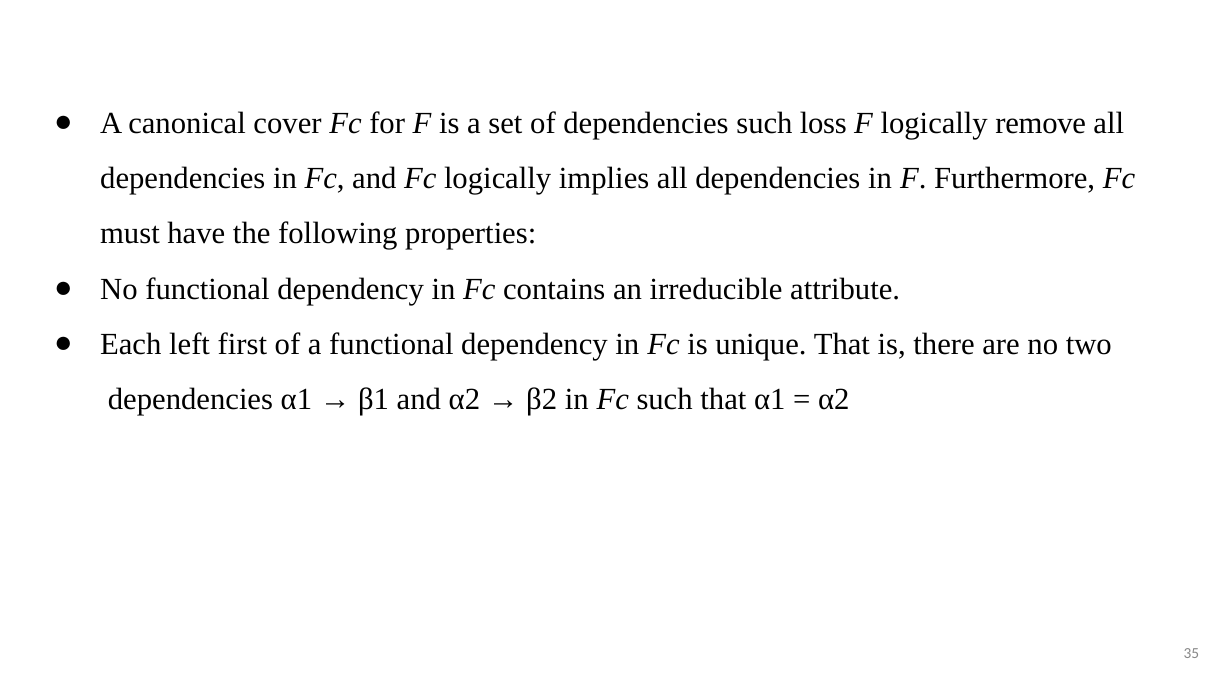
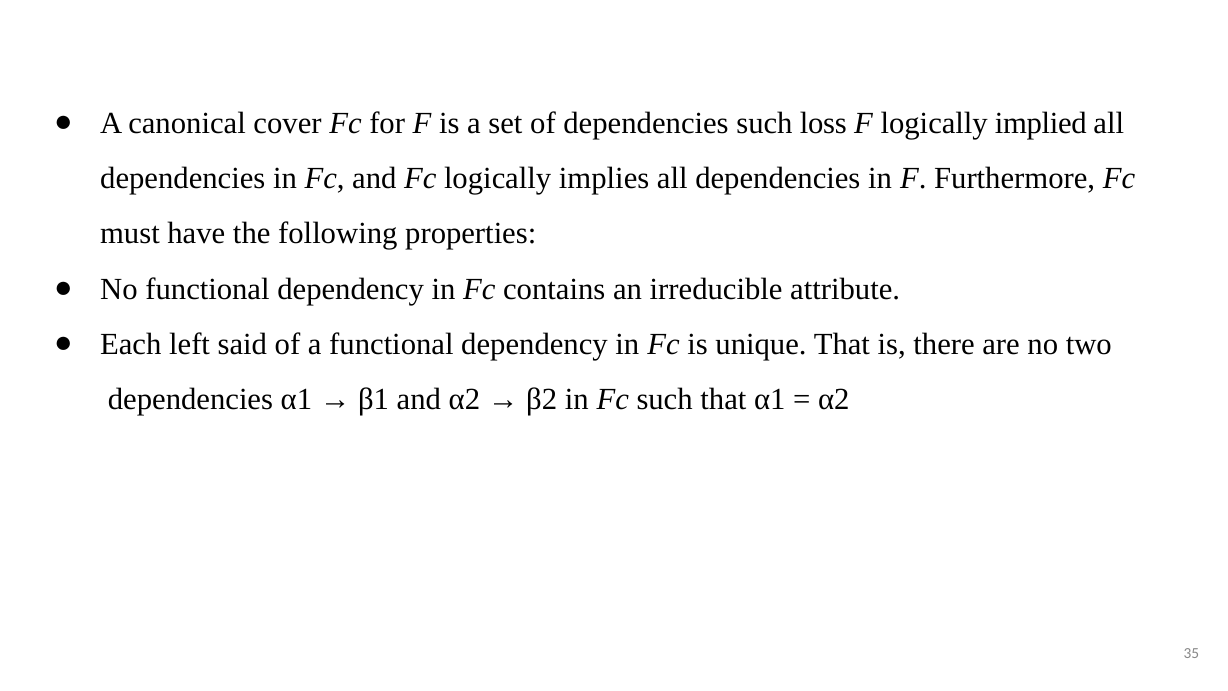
remove: remove -> implied
first: first -> said
